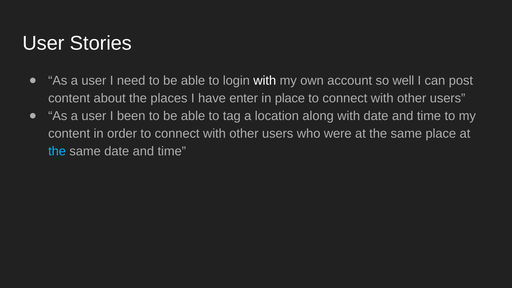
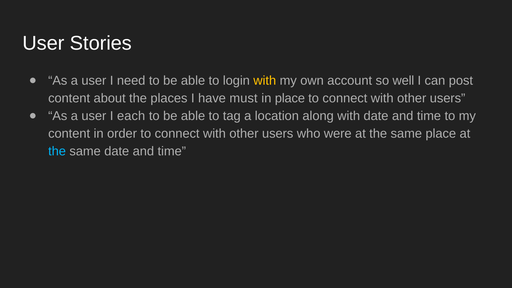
with at (265, 81) colour: white -> yellow
enter: enter -> must
been: been -> each
